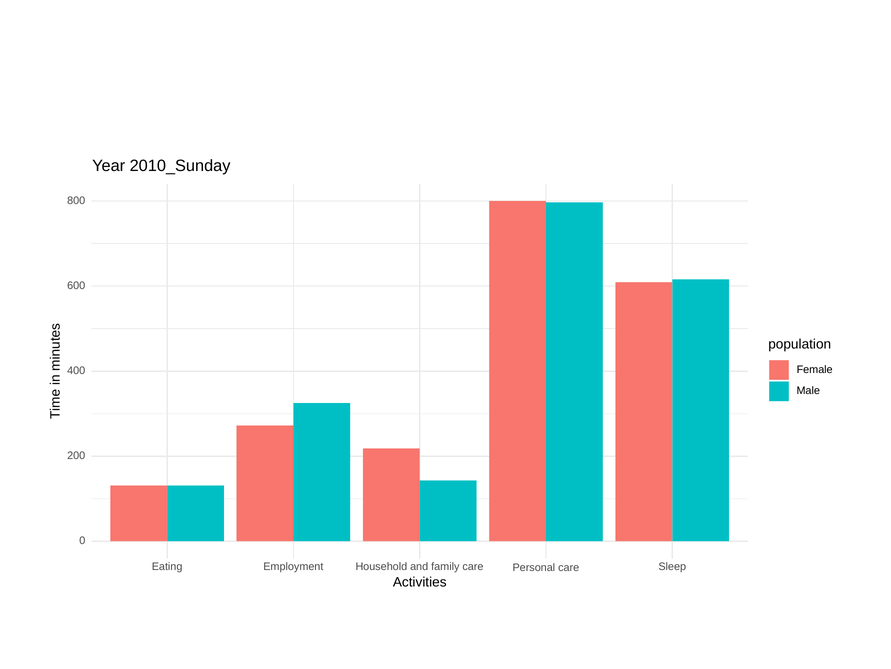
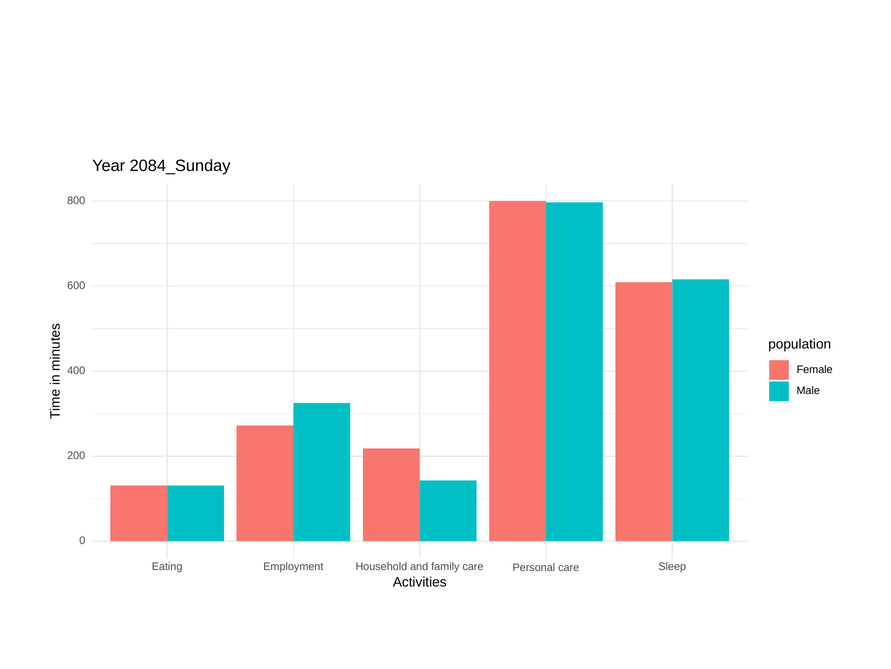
2010_Sunday: 2010_Sunday -> 2084_Sunday
